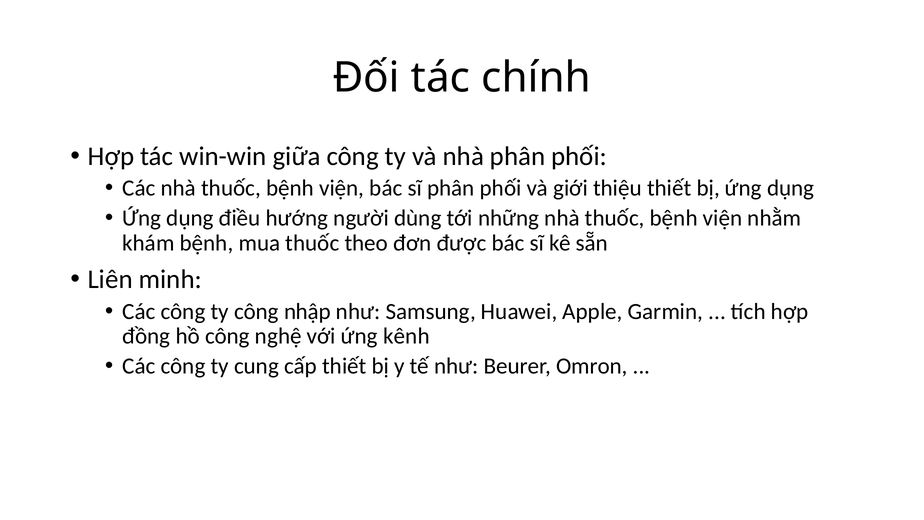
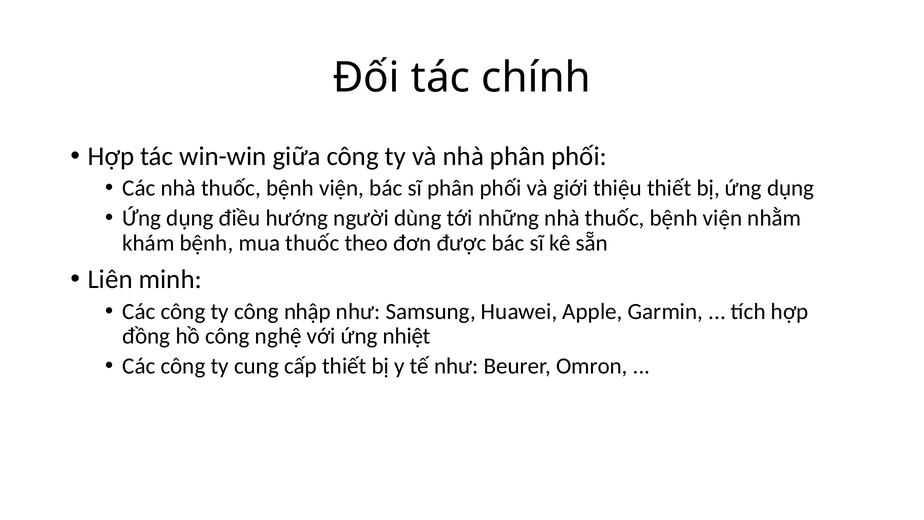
kênh: kênh -> nhiệt
